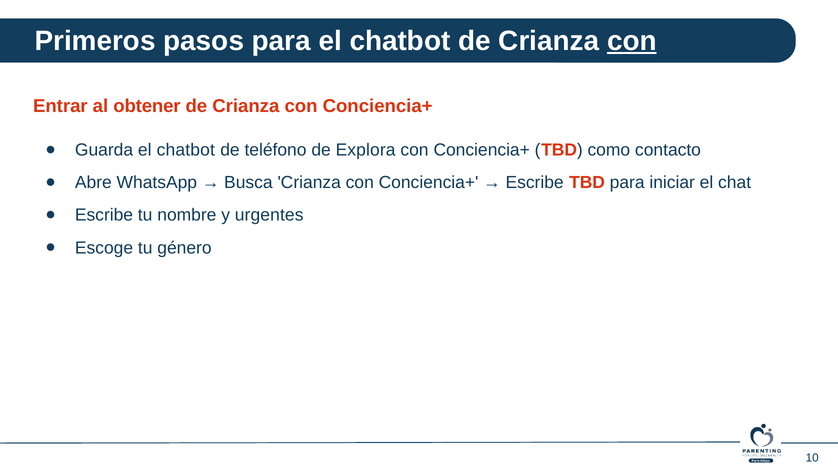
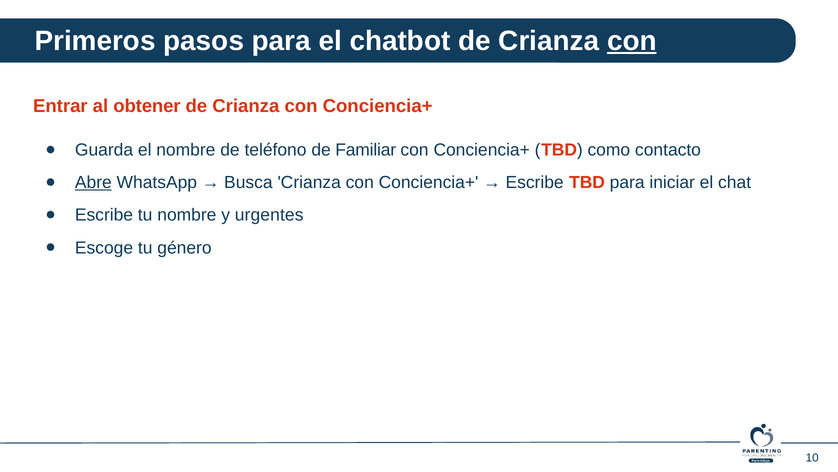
Guarda el chatbot: chatbot -> nombre
Explora: Explora -> Familiar
Abre underline: none -> present
